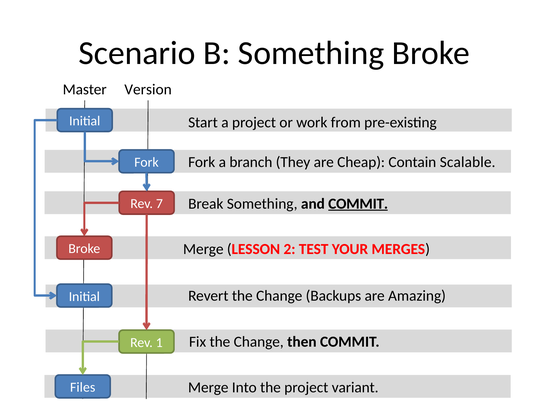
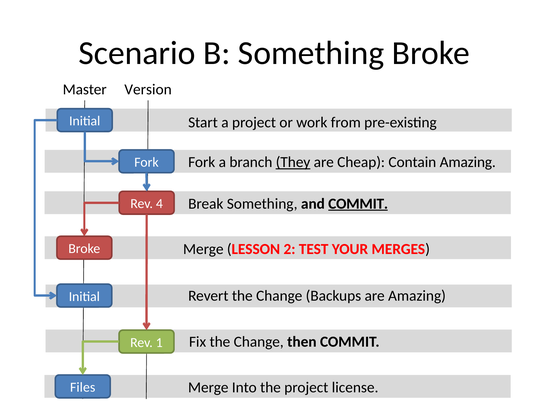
They underline: none -> present
Contain Scalable: Scalable -> Amazing
7: 7 -> 4
variant: variant -> license
